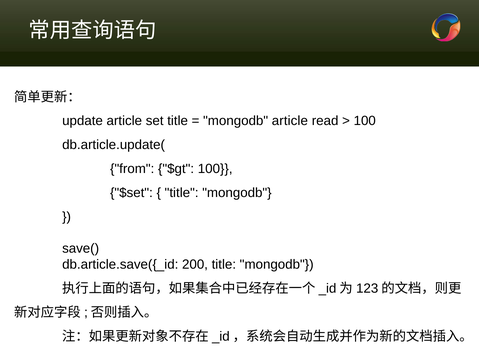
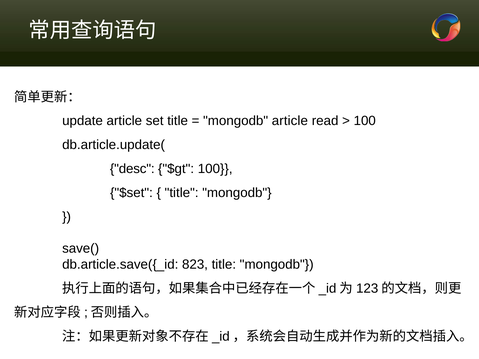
from: from -> desc
200: 200 -> 823
